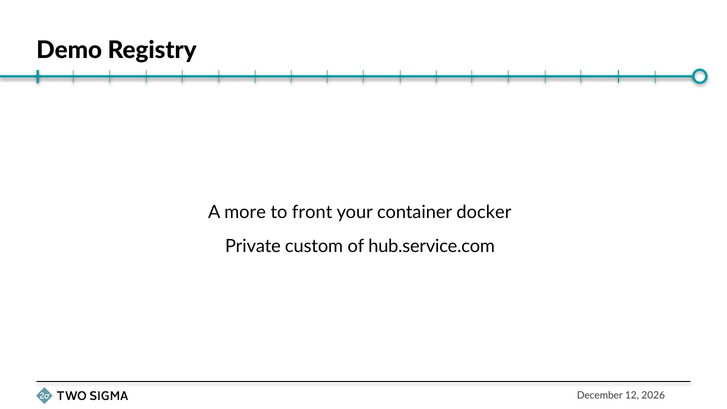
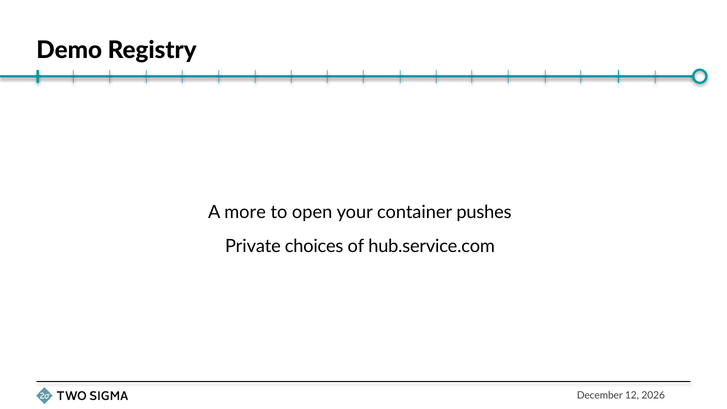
front: front -> open
docker: docker -> pushes
custom: custom -> choices
